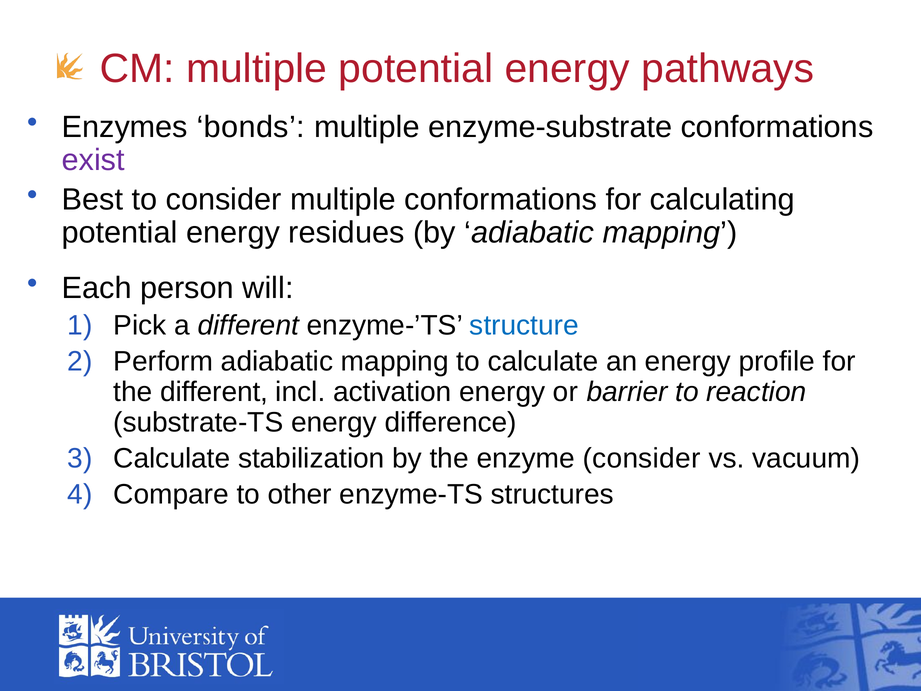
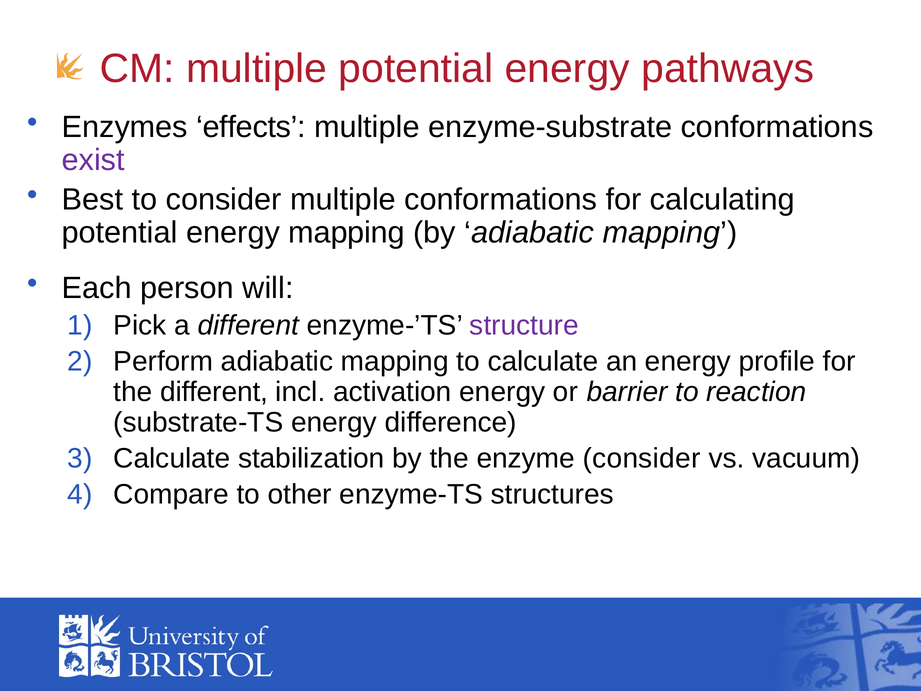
bonds: bonds -> effects
energy residues: residues -> mapping
structure colour: blue -> purple
